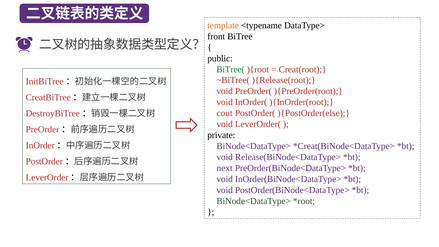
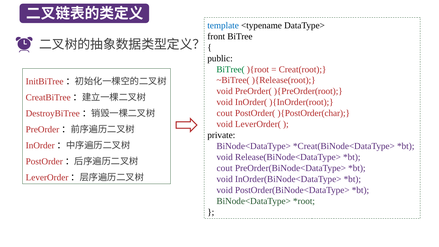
template colour: orange -> blue
){PostOrder(else: ){PostOrder(else -> ){PostOrder(char
next at (225, 168): next -> cout
